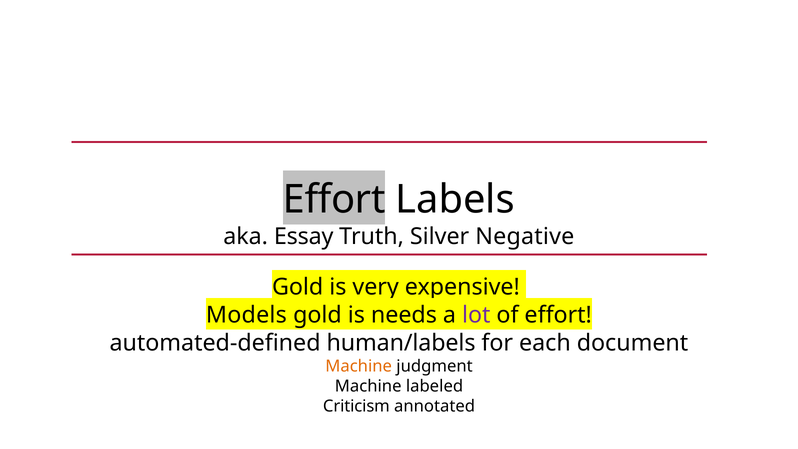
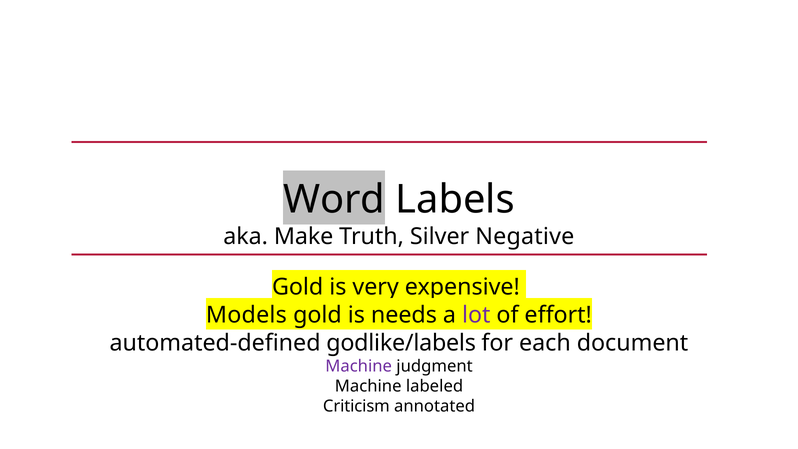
Effort at (334, 200): Effort -> Word
Essay: Essay -> Make
human/labels: human/labels -> godlike/labels
Machine at (359, 366) colour: orange -> purple
